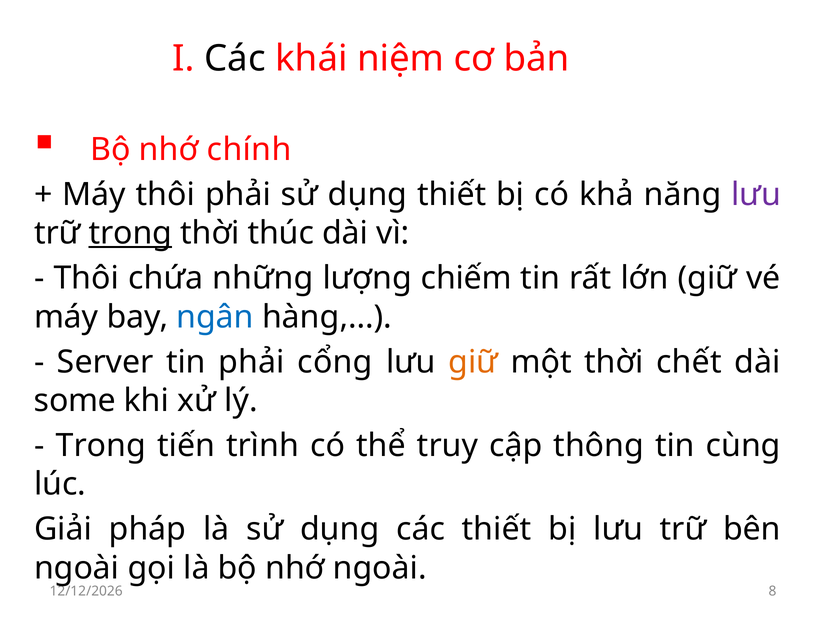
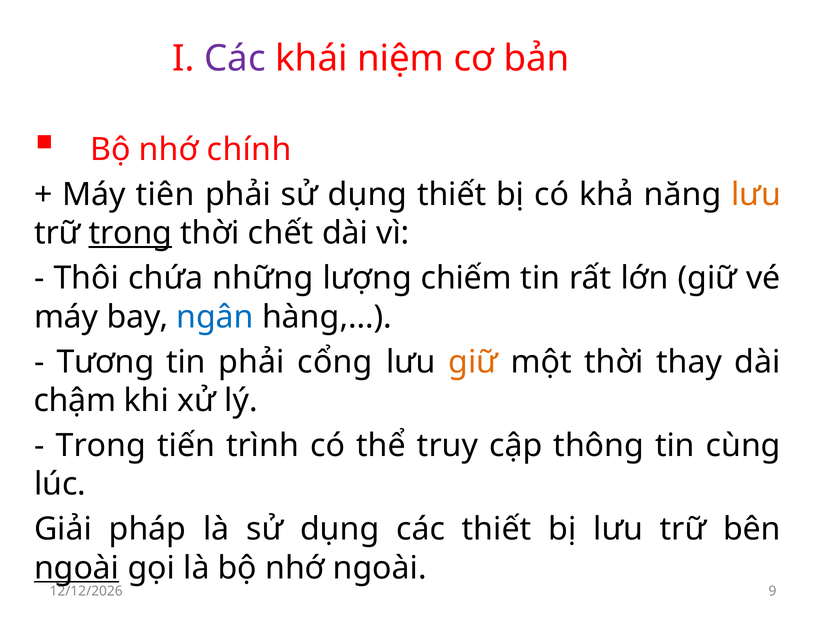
Các at (235, 59) colour: black -> purple
Máy thôi: thôi -> tiên
lưu at (756, 195) colour: purple -> orange
thúc: thúc -> chết
Server: Server -> Tương
chết: chết -> thay
some: some -> chậm
ngoài at (77, 567) underline: none -> present
8: 8 -> 9
